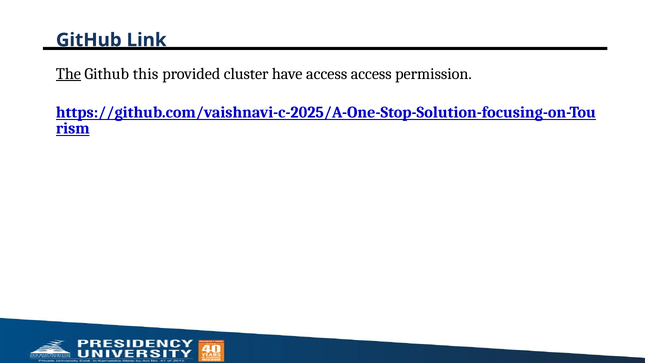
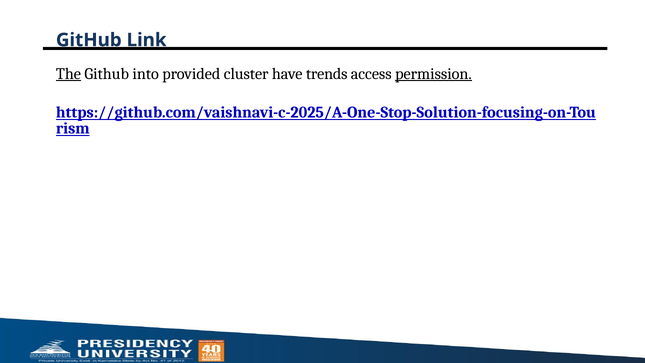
this: this -> into
have access: access -> trends
permission underline: none -> present
